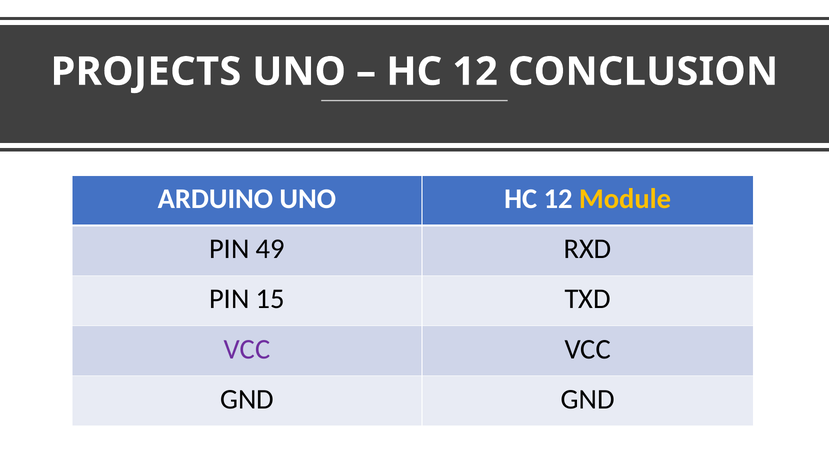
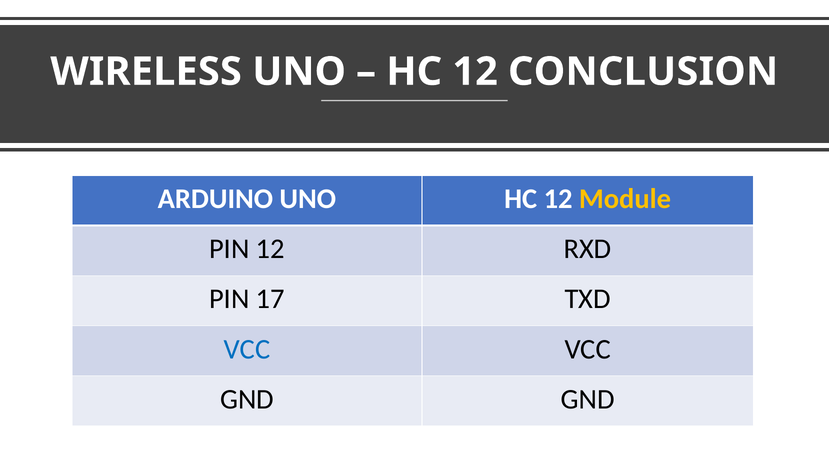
PROJECTS: PROJECTS -> WIRELESS
PIN 49: 49 -> 12
15: 15 -> 17
VCC at (247, 349) colour: purple -> blue
